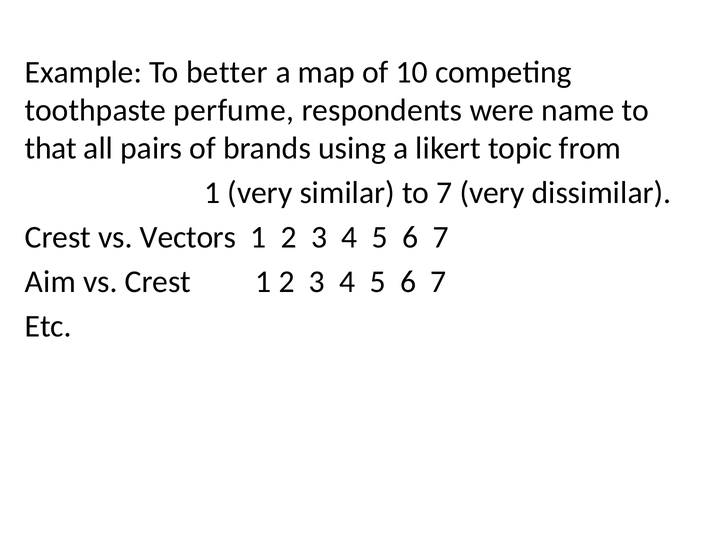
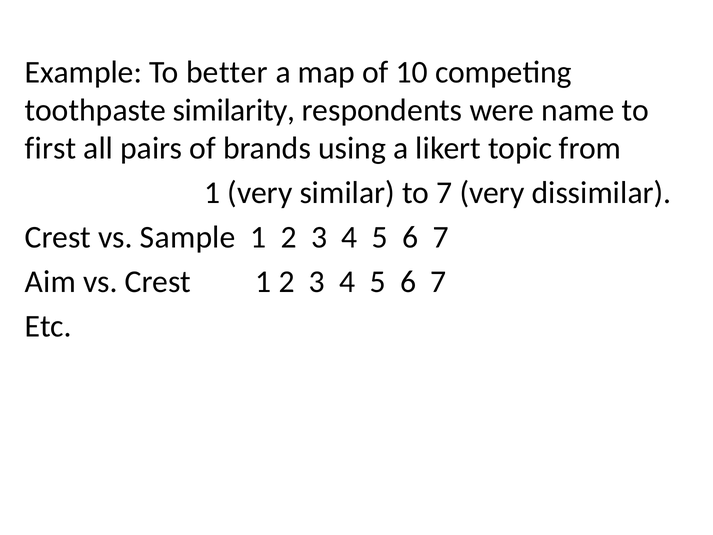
perfume: perfume -> similarity
that: that -> first
Vectors: Vectors -> Sample
